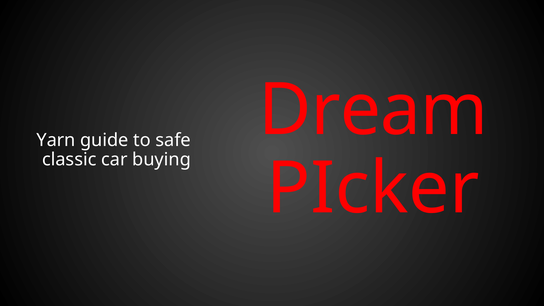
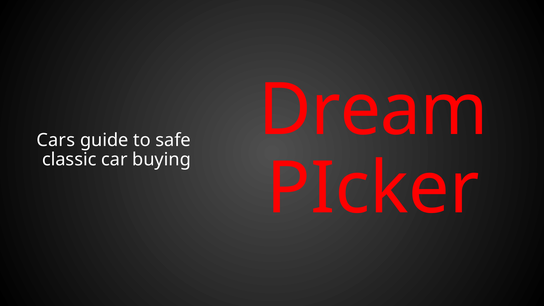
Yarn: Yarn -> Cars
